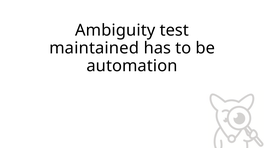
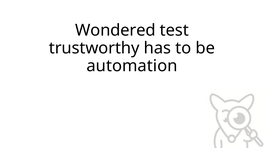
Ambiguity: Ambiguity -> Wondered
maintained: maintained -> trustworthy
